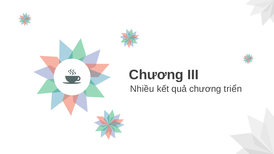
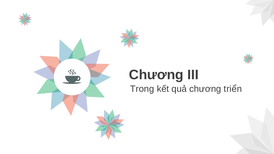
Nhiều: Nhiều -> Trong
